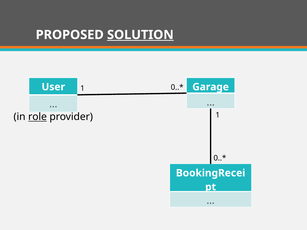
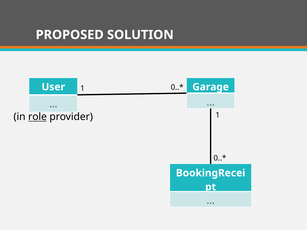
SOLUTION underline: present -> none
